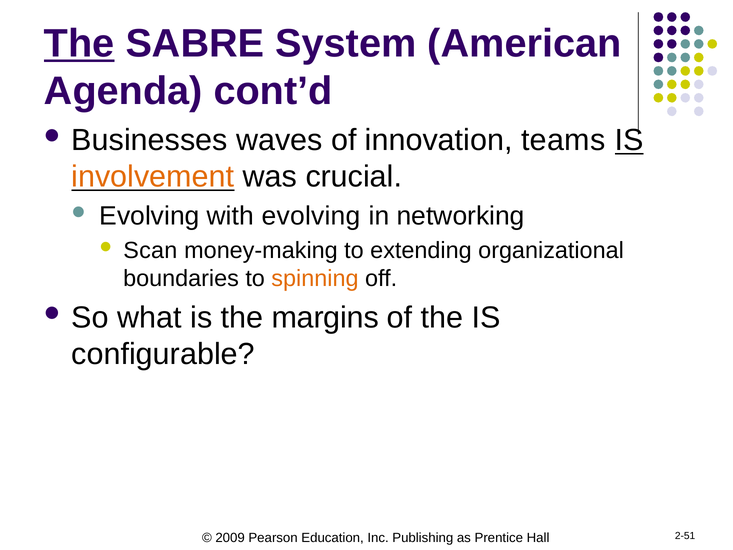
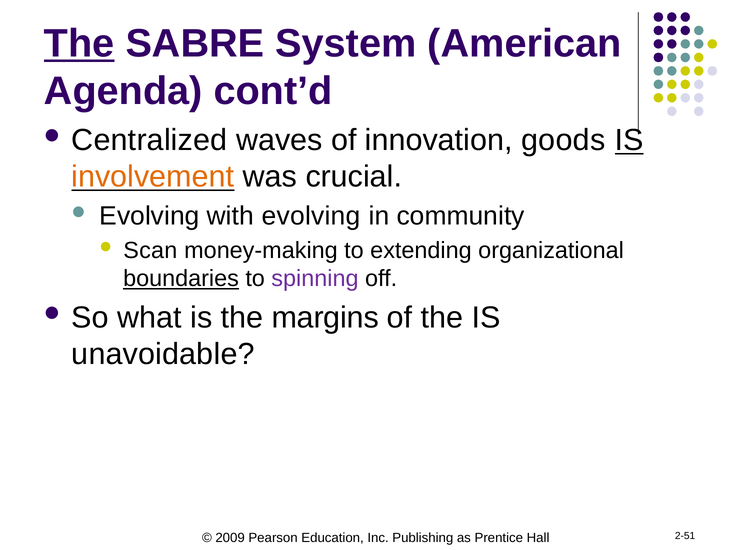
Businesses: Businesses -> Centralized
teams: teams -> goods
networking: networking -> community
boundaries underline: none -> present
spinning colour: orange -> purple
configurable: configurable -> unavoidable
